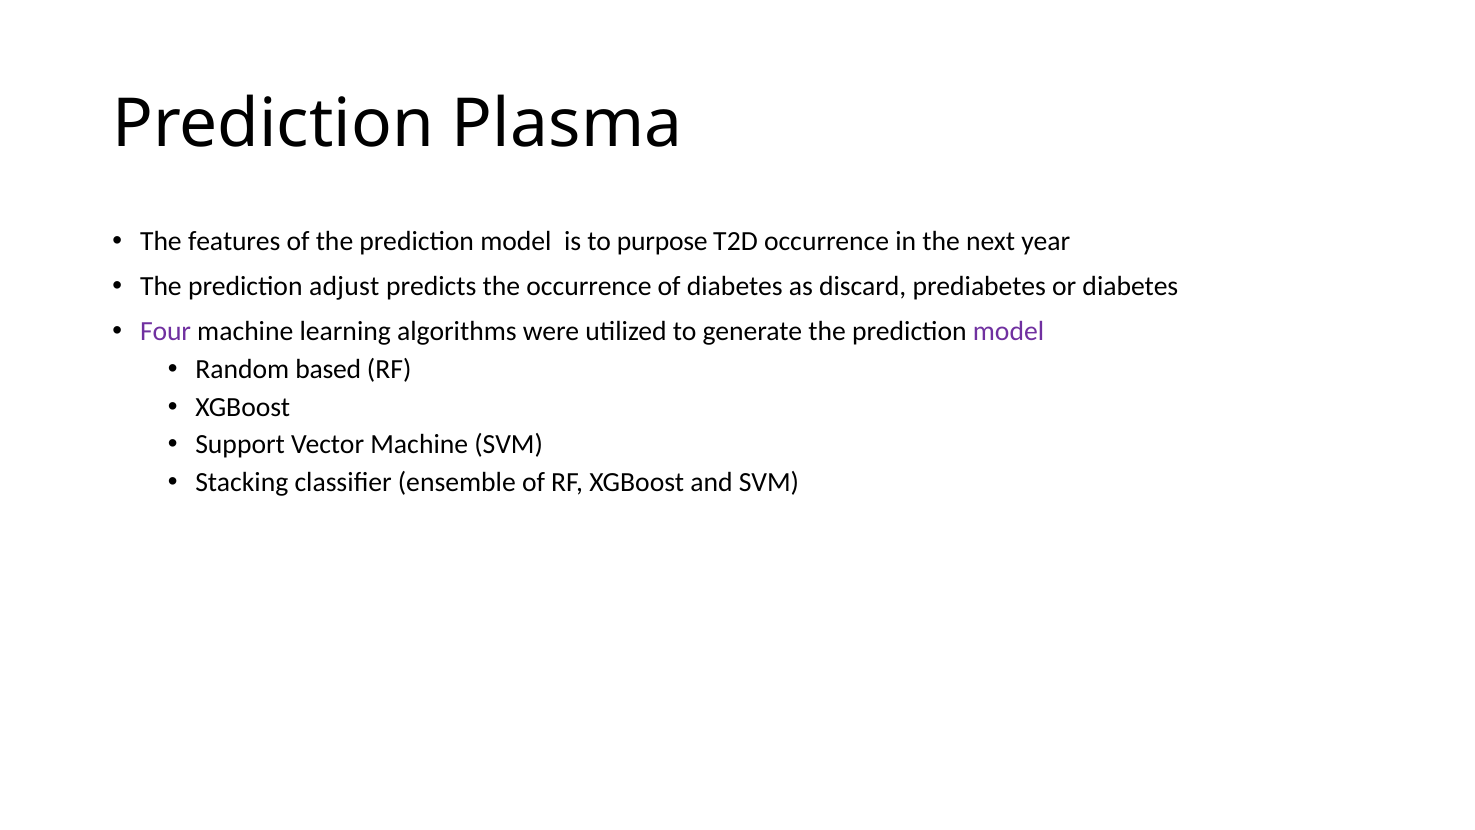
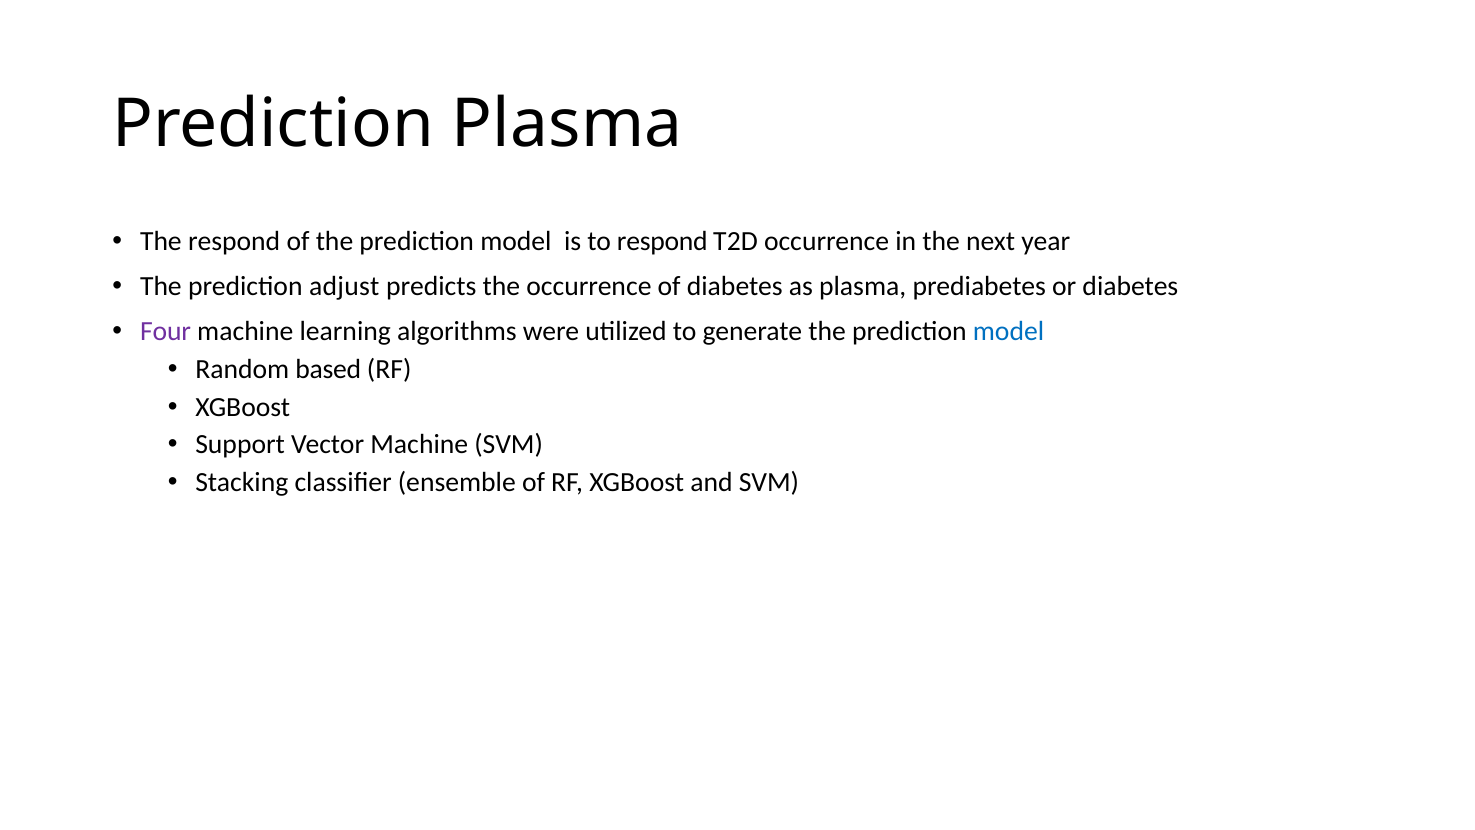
The features: features -> respond
to purpose: purpose -> respond
as discard: discard -> plasma
model at (1008, 332) colour: purple -> blue
